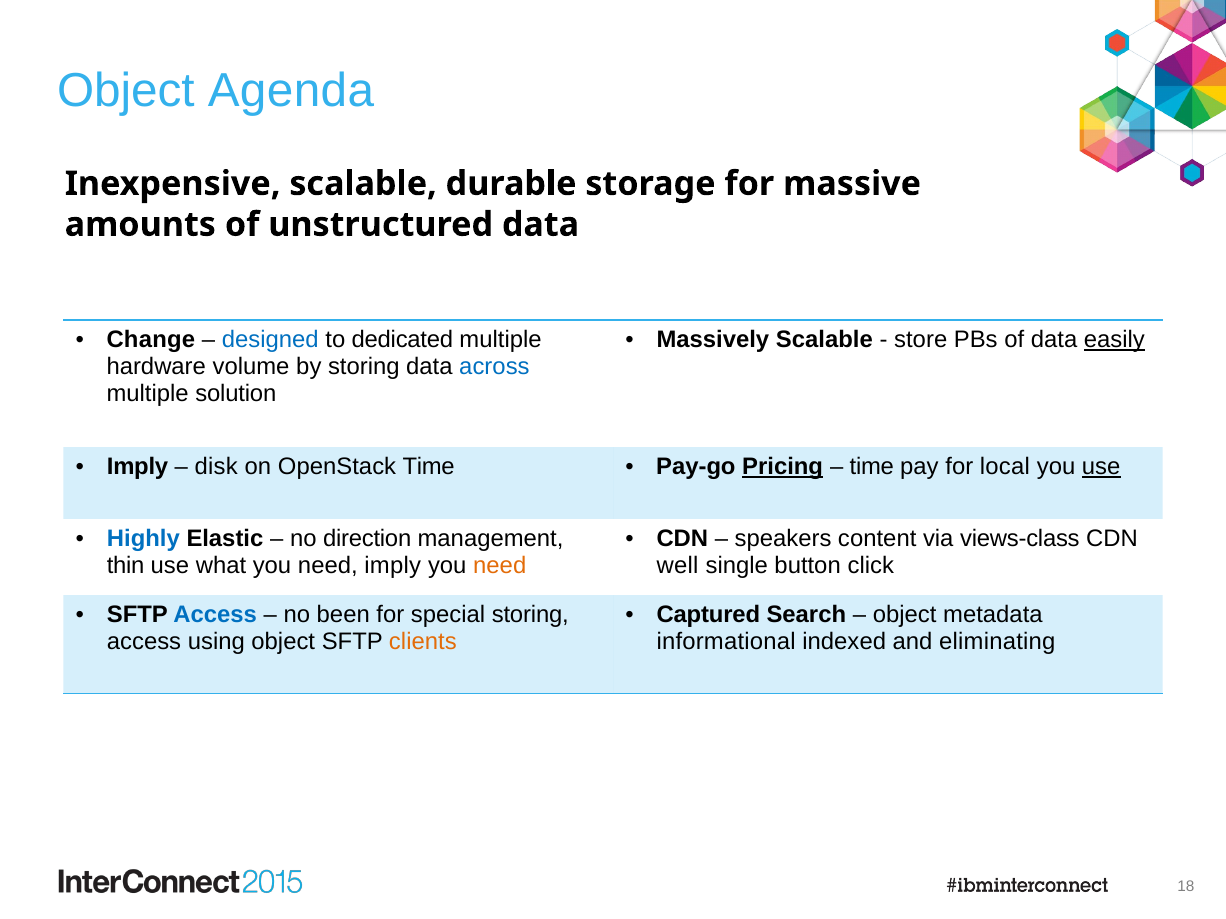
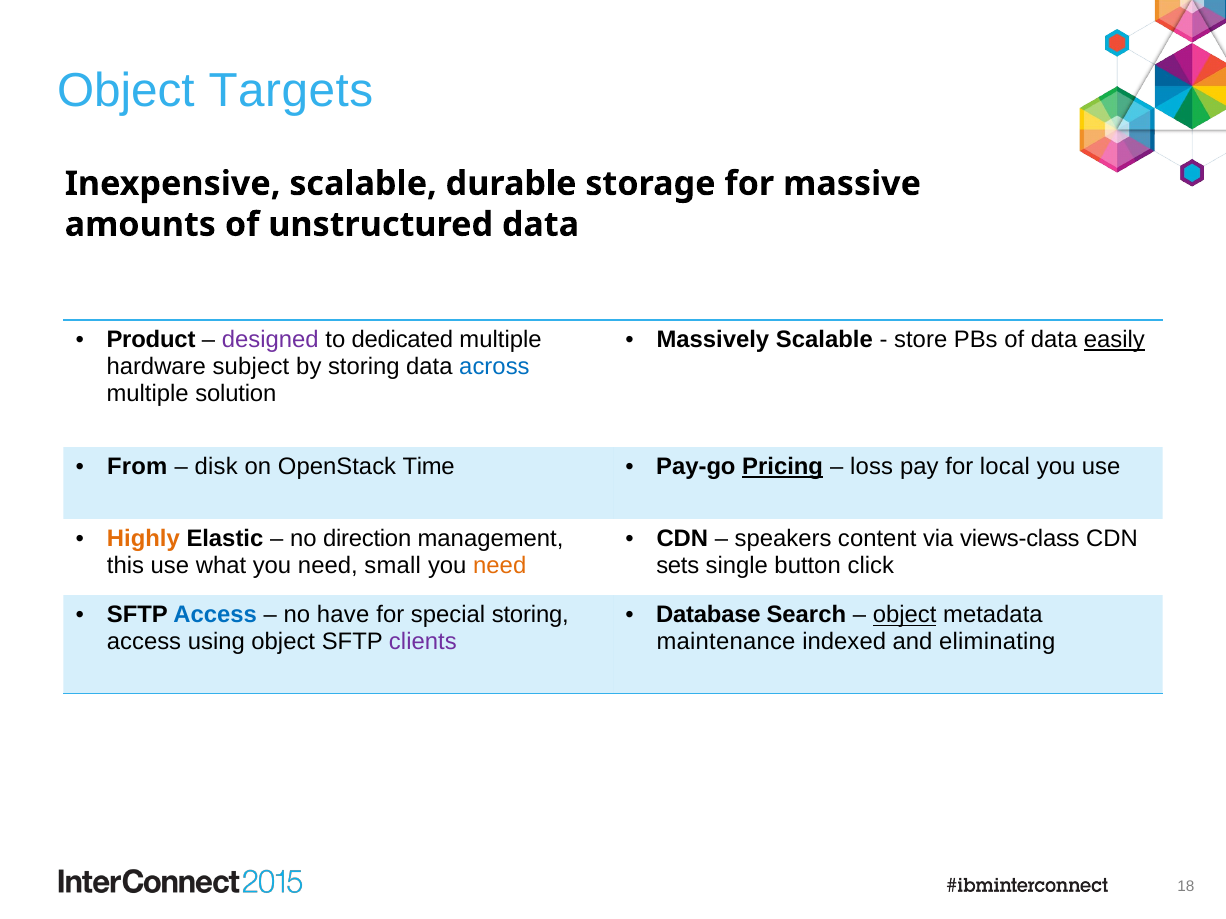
Agenda: Agenda -> Targets
Change: Change -> Product
designed colour: blue -> purple
volume: volume -> subject
Imply at (138, 467): Imply -> From
time at (872, 467): time -> loss
use at (1101, 467) underline: present -> none
Highly colour: blue -> orange
thin: thin -> this
need imply: imply -> small
well: well -> sets
been: been -> have
Captured: Captured -> Database
object at (905, 615) underline: none -> present
clients colour: orange -> purple
informational: informational -> maintenance
